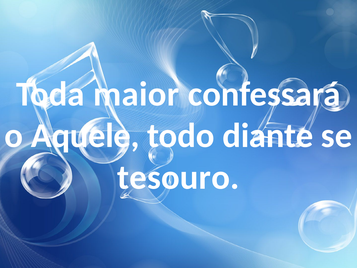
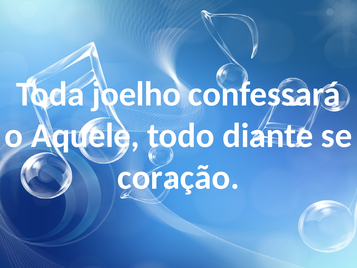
maior: maior -> joelho
tesouro: tesouro -> coração
